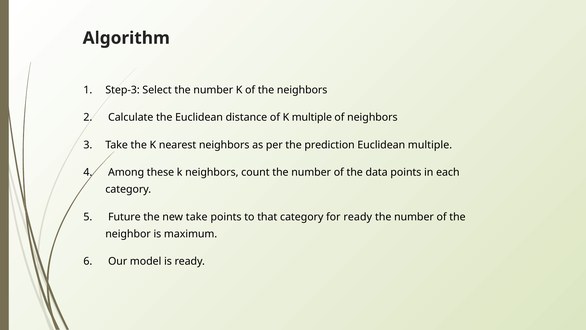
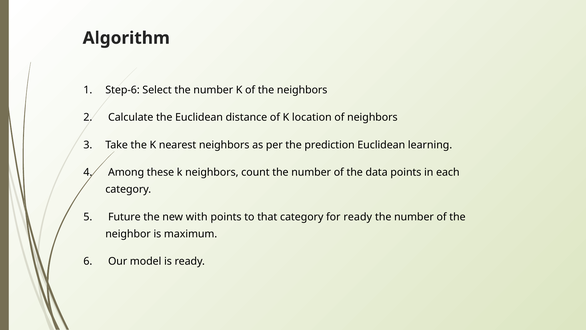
Step-3: Step-3 -> Step-6
K multiple: multiple -> location
Euclidean multiple: multiple -> learning
new take: take -> with
